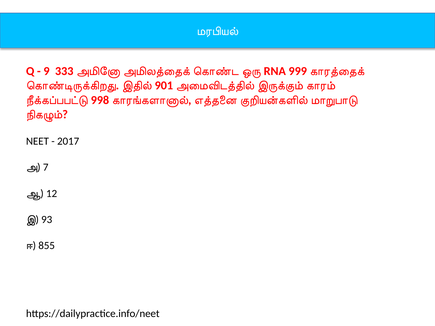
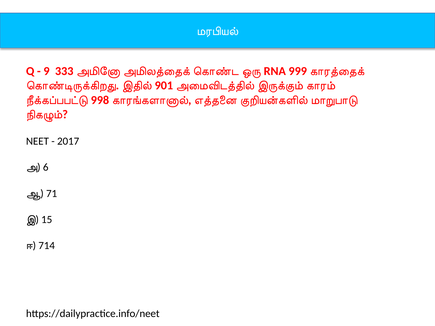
7: 7 -> 6
12: 12 -> 71
93: 93 -> 15
855: 855 -> 714
